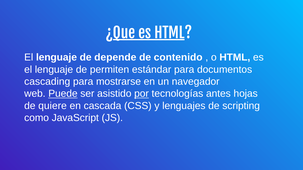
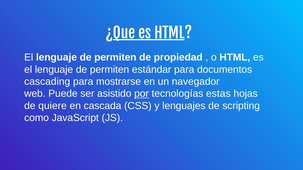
depende at (115, 58): depende -> permiten
contenido: contenido -> propiedad
Puede underline: present -> none
antes: antes -> estas
